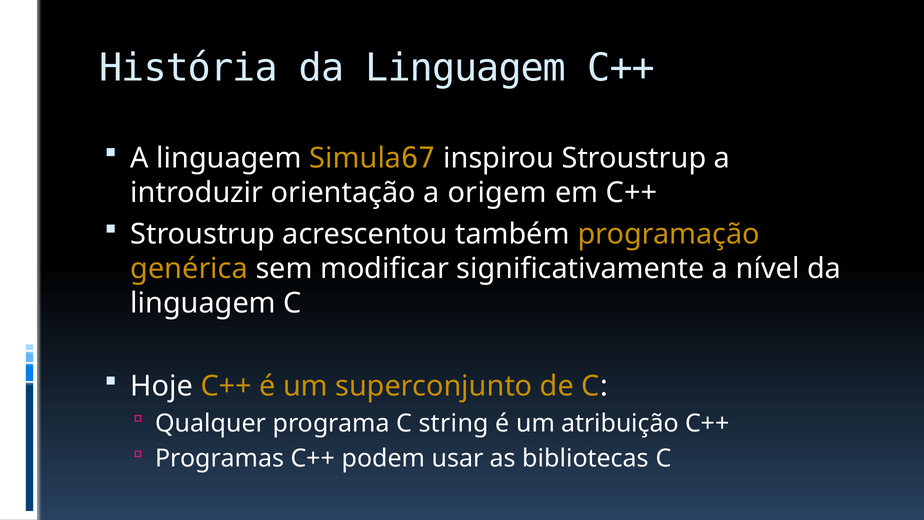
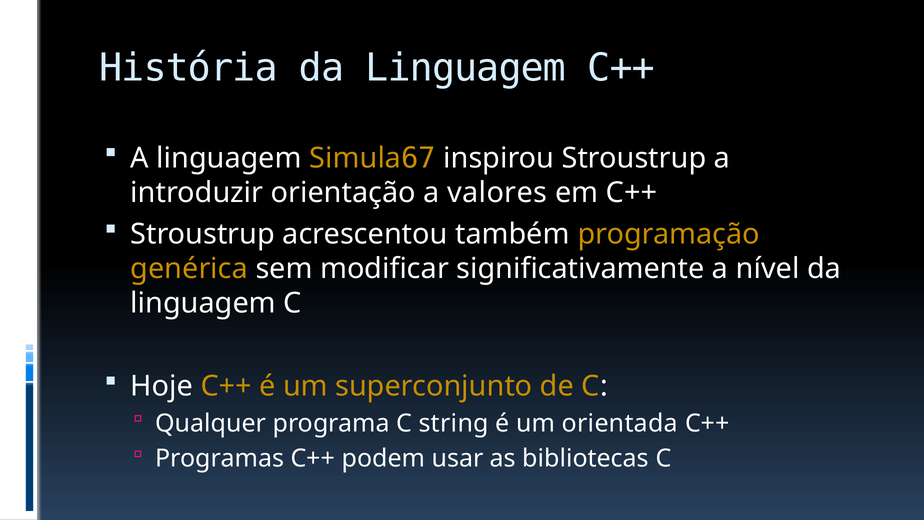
origem: origem -> valores
atribuição: atribuição -> orientada
